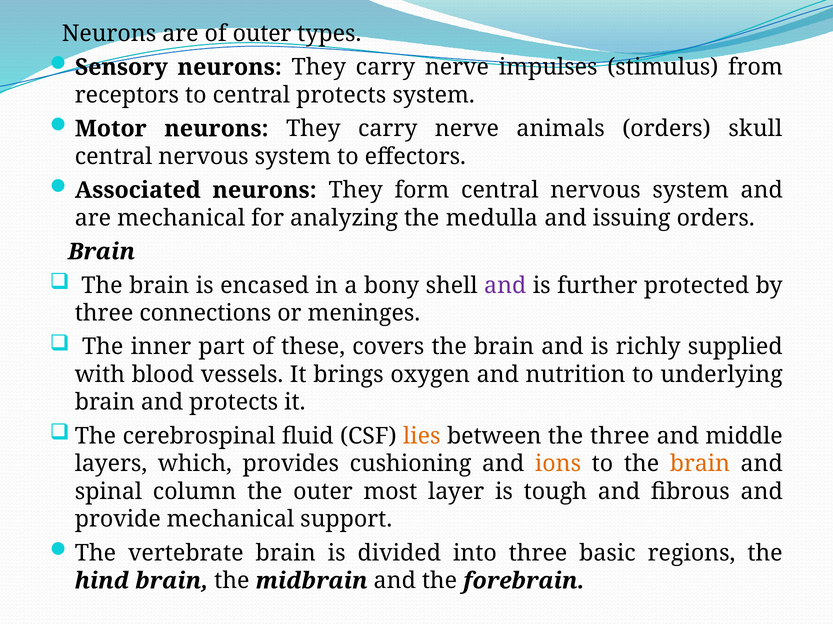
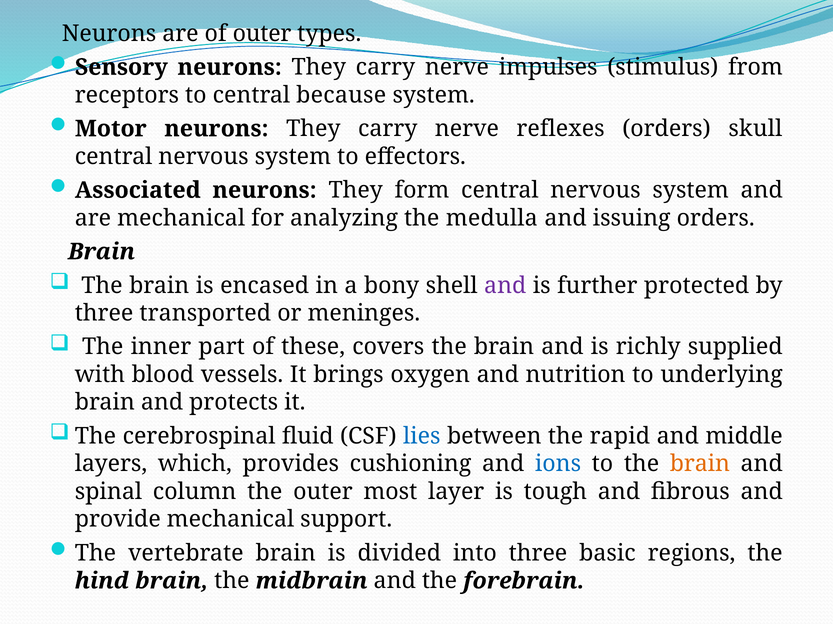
central protects: protects -> because
animals: animals -> reflexes
connections: connections -> transported
lies colour: orange -> blue
the three: three -> rapid
ions colour: orange -> blue
